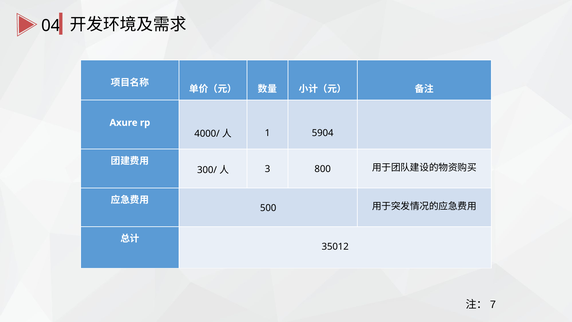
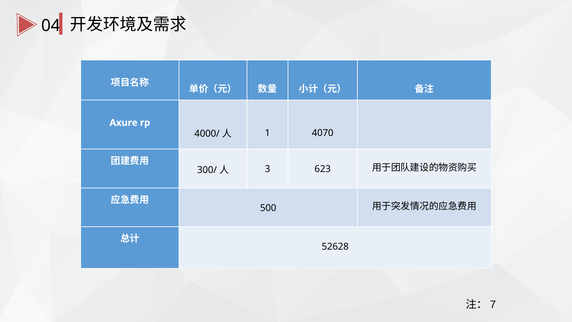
5904: 5904 -> 4070
800: 800 -> 623
35012: 35012 -> 52628
